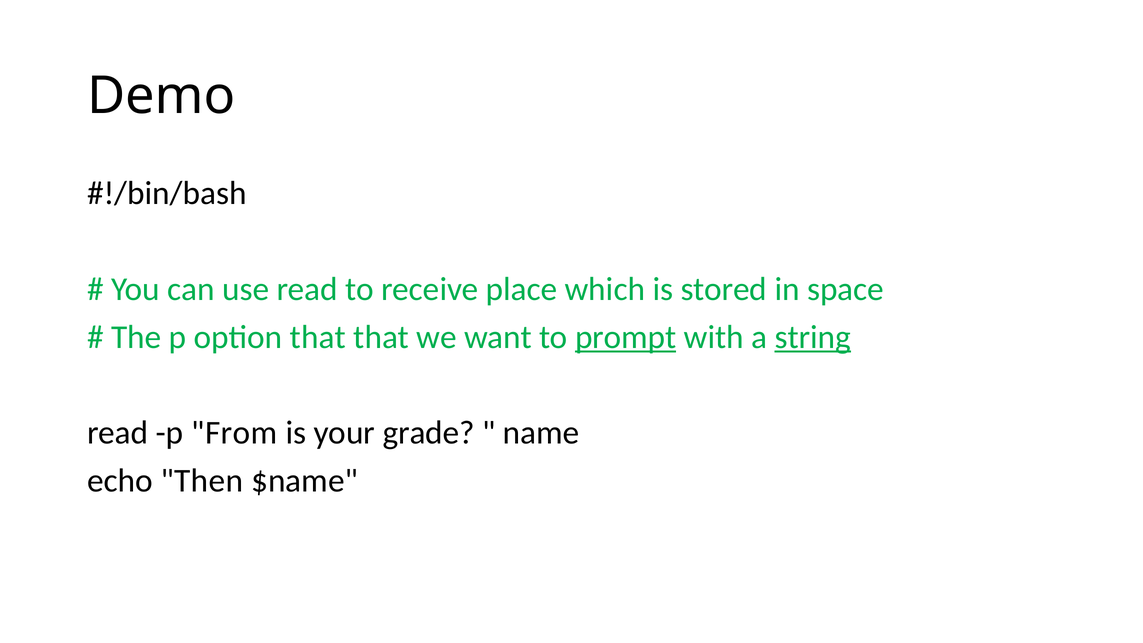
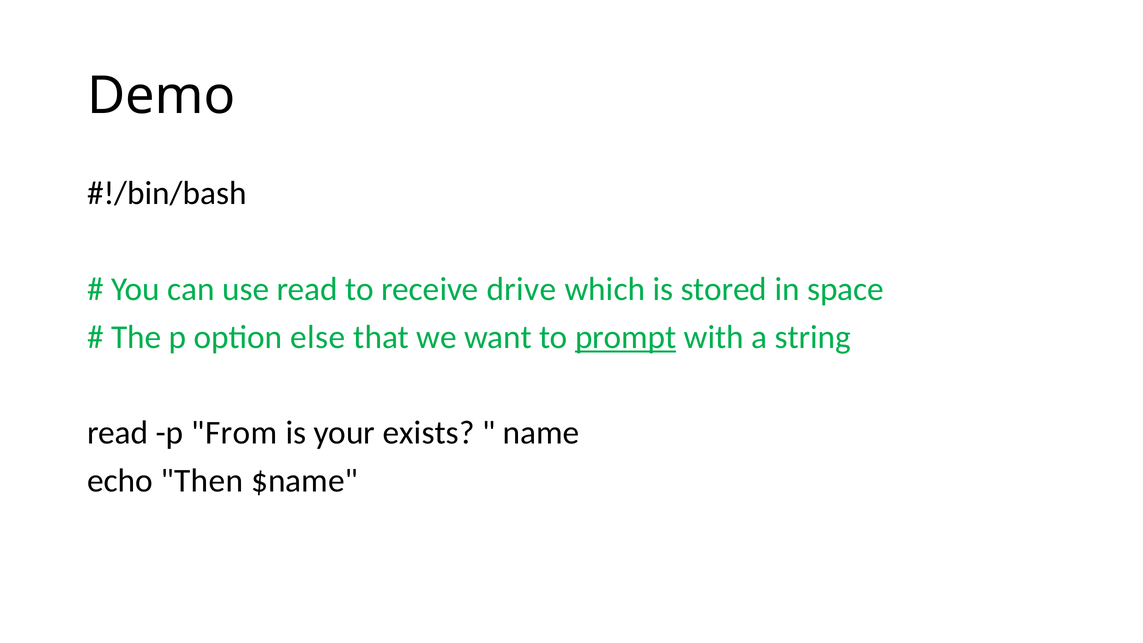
place: place -> drive
option that: that -> else
string underline: present -> none
grade: grade -> exists
